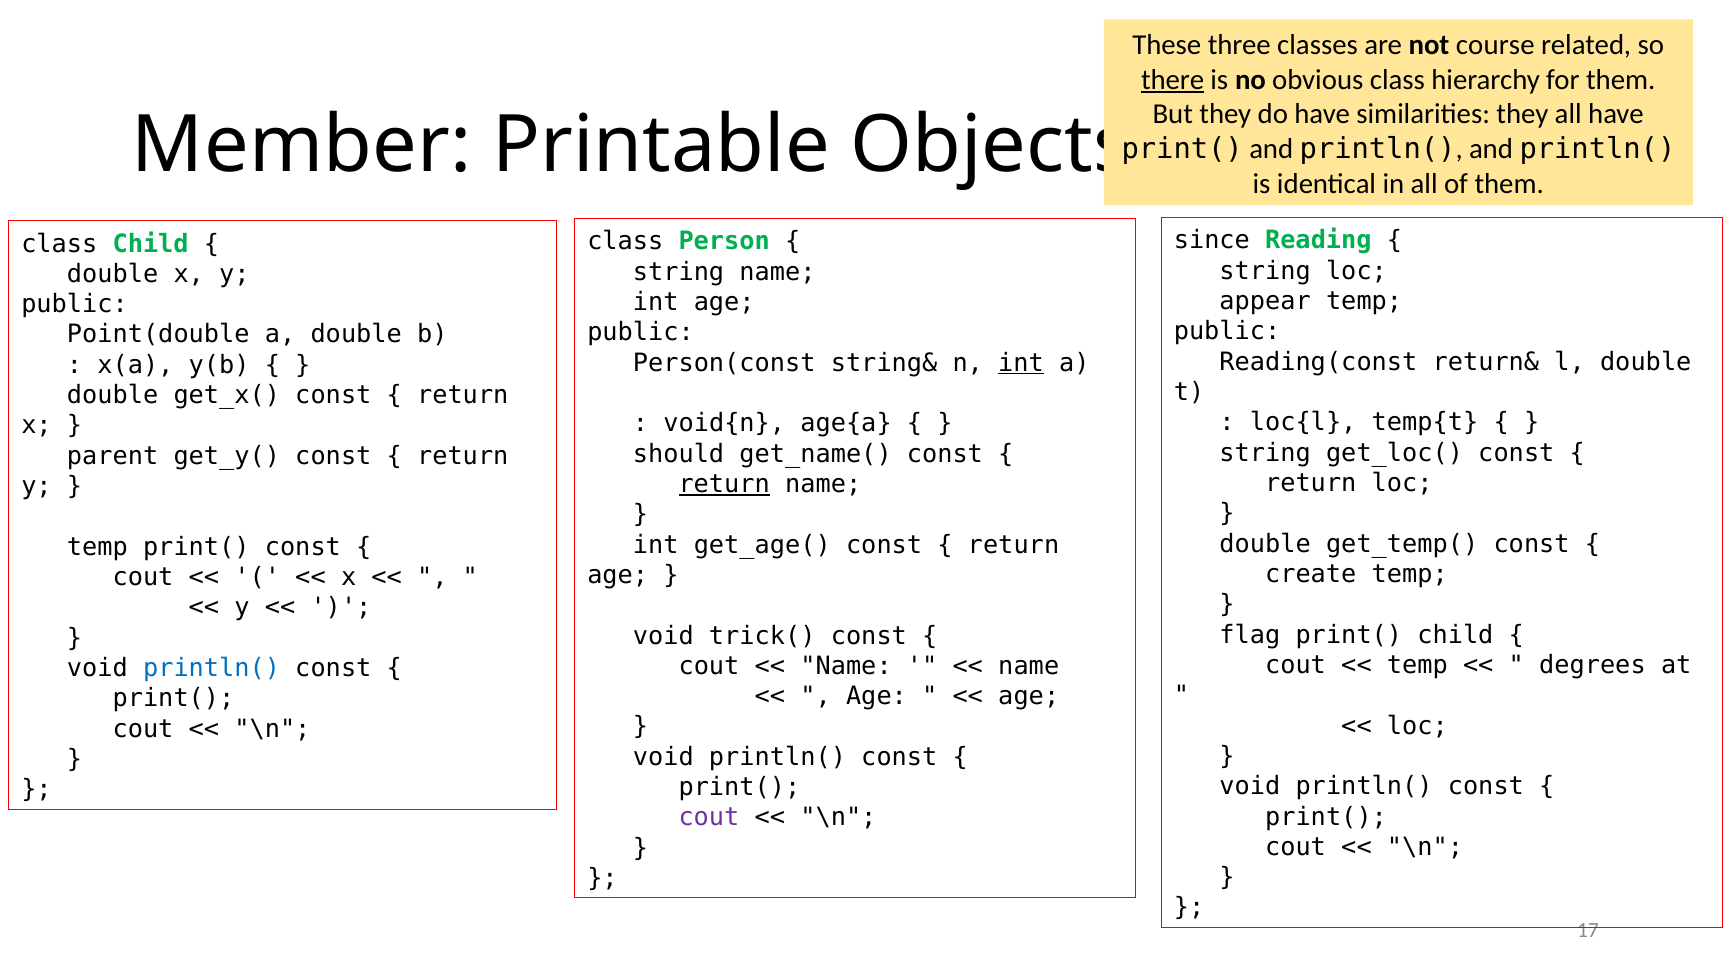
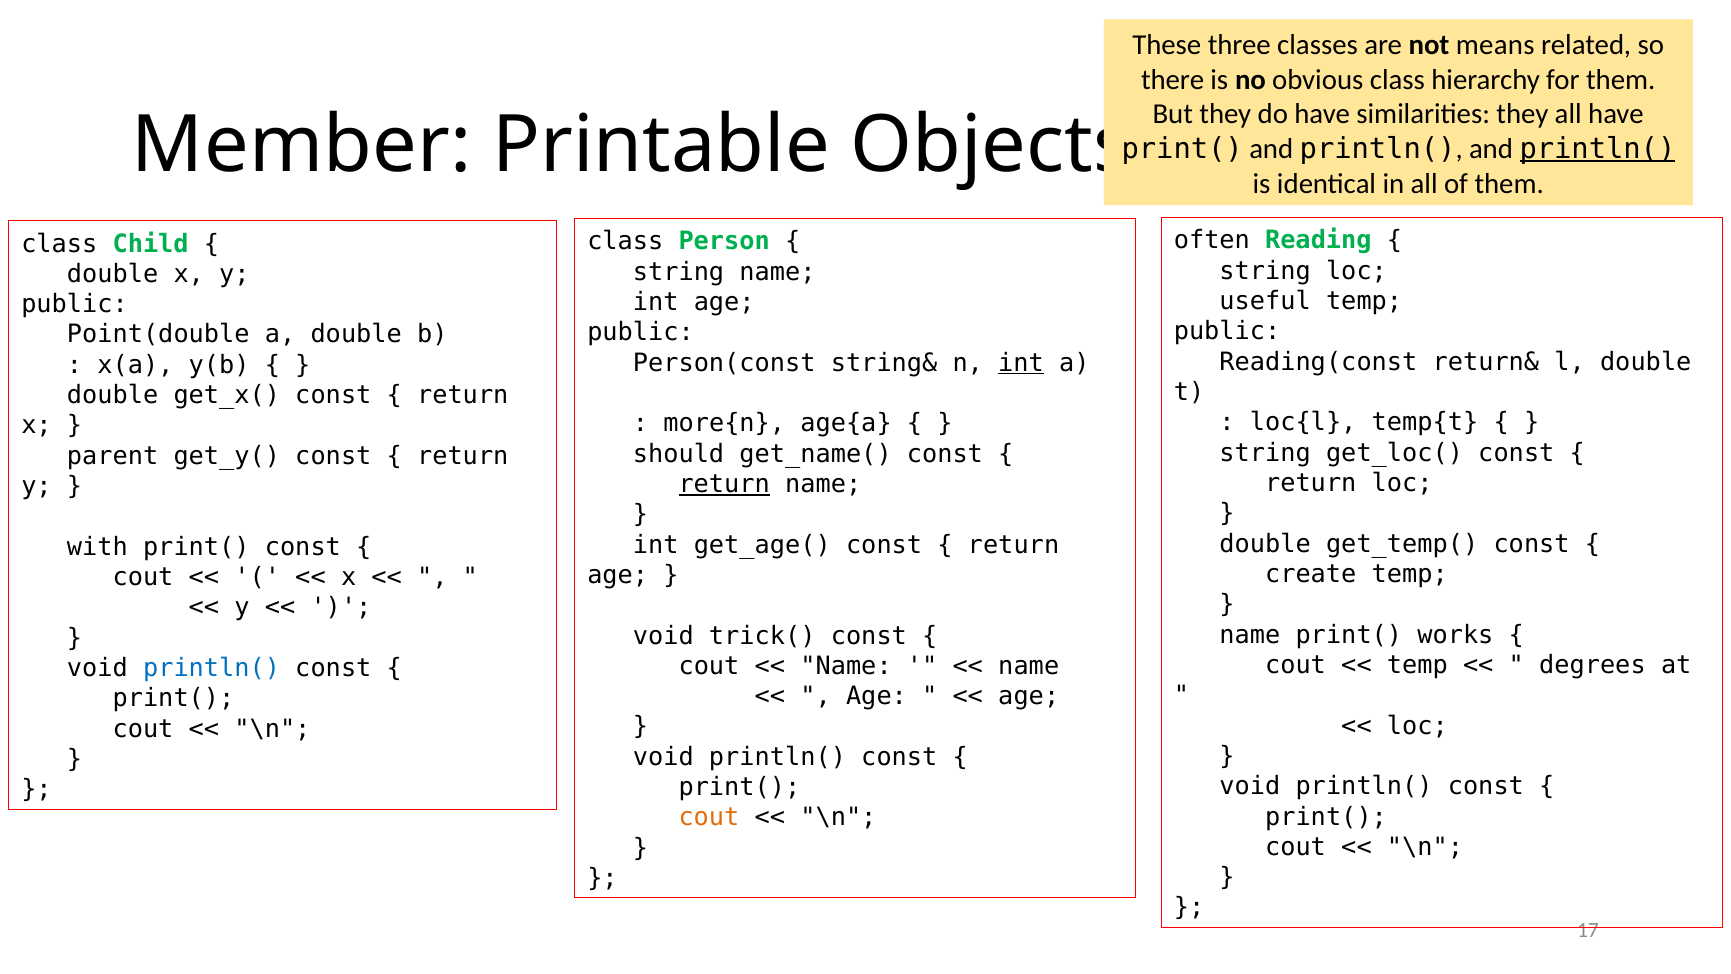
course: course -> means
there underline: present -> none
println( at (1597, 149) underline: none -> present
since: since -> often
appear: appear -> useful
void{n: void{n -> more{n
temp at (97, 547): temp -> with
flag at (1250, 635): flag -> name
print( child: child -> works
cout at (709, 817) colour: purple -> orange
